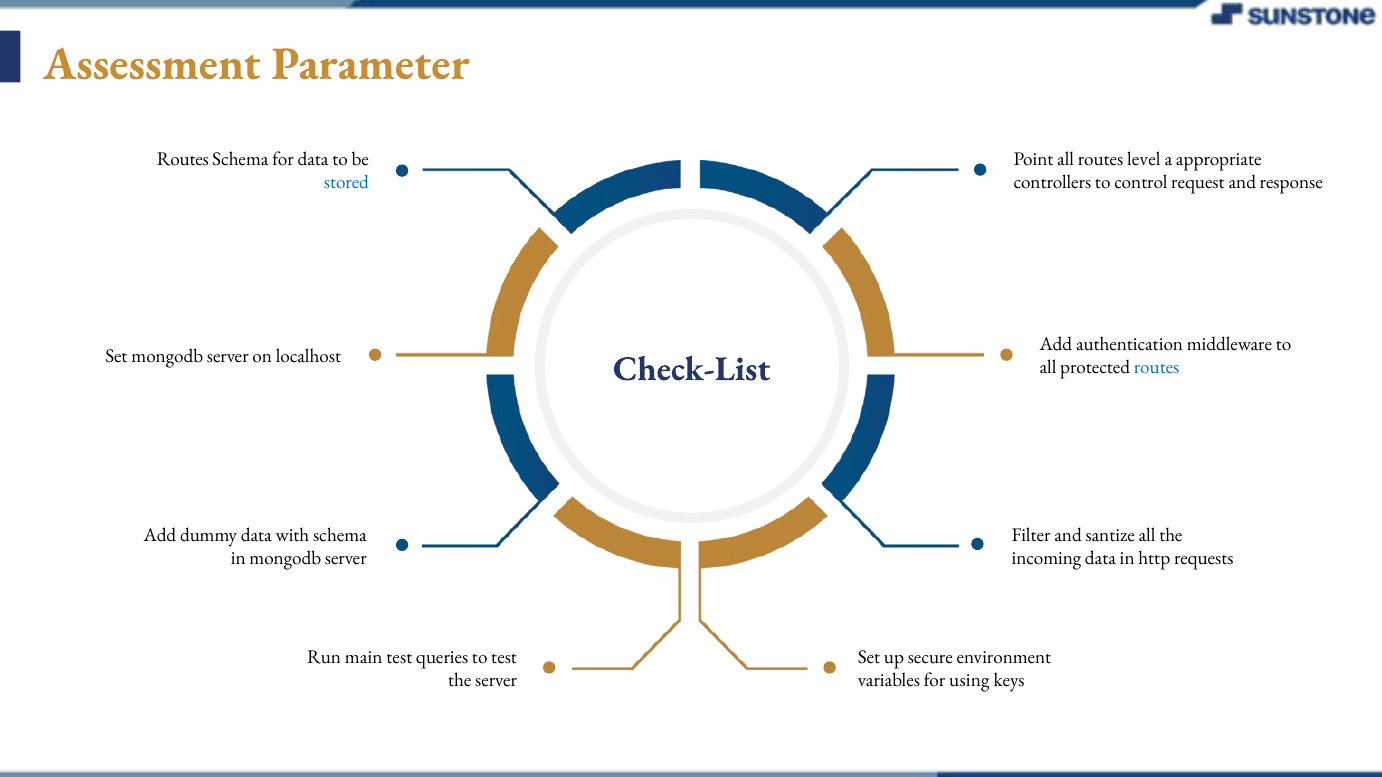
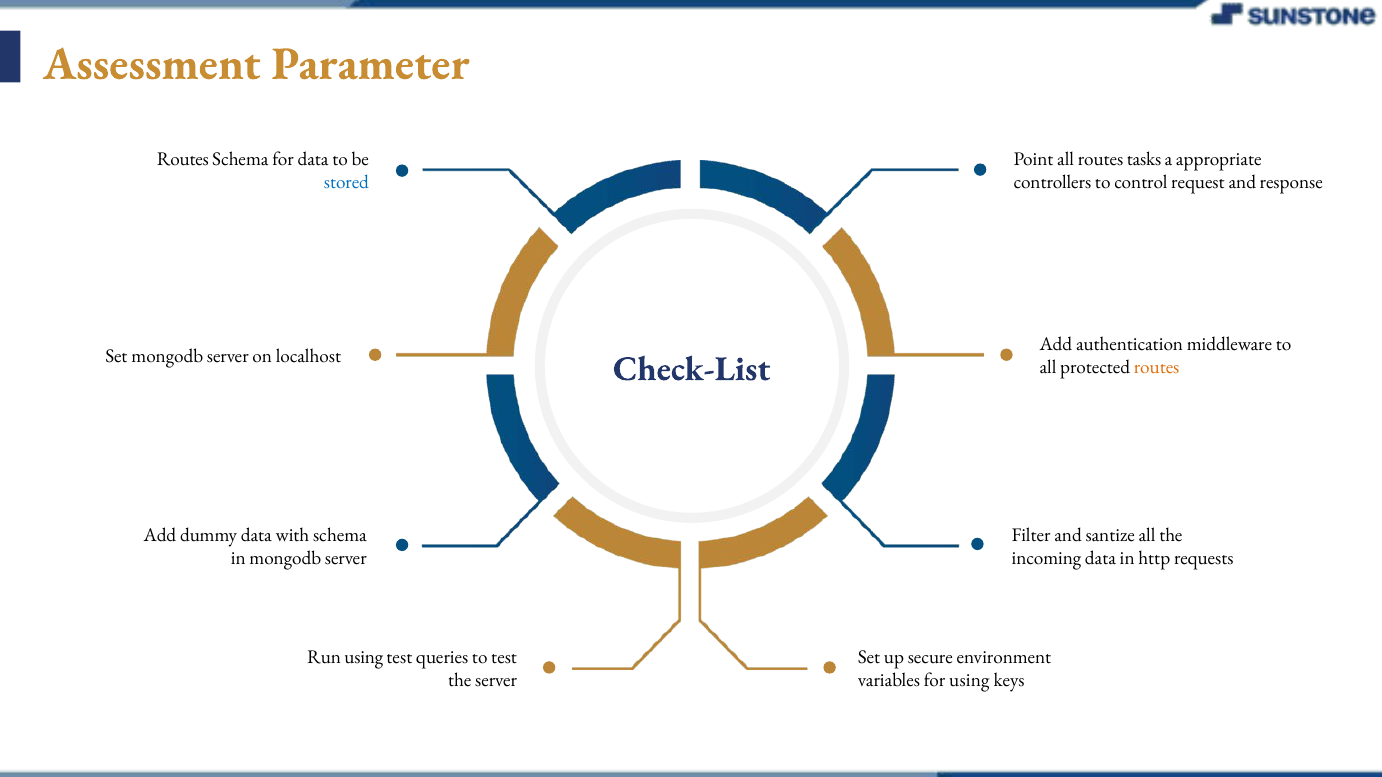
level: level -> tasks
routes at (1157, 368) colour: blue -> orange
Run main: main -> using
